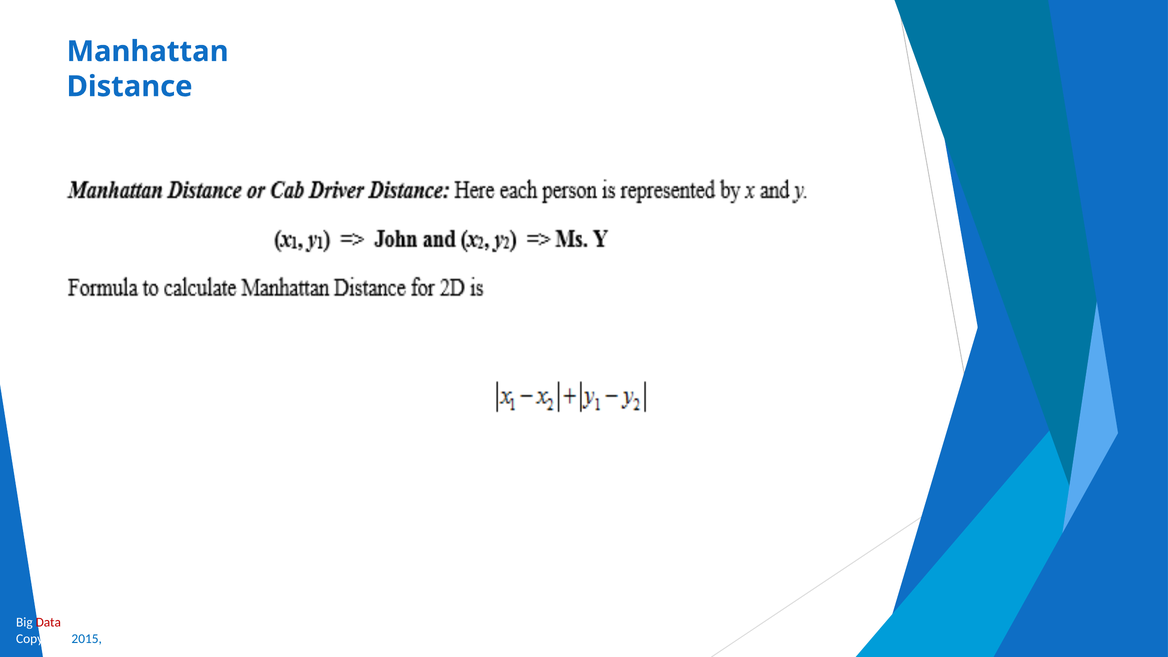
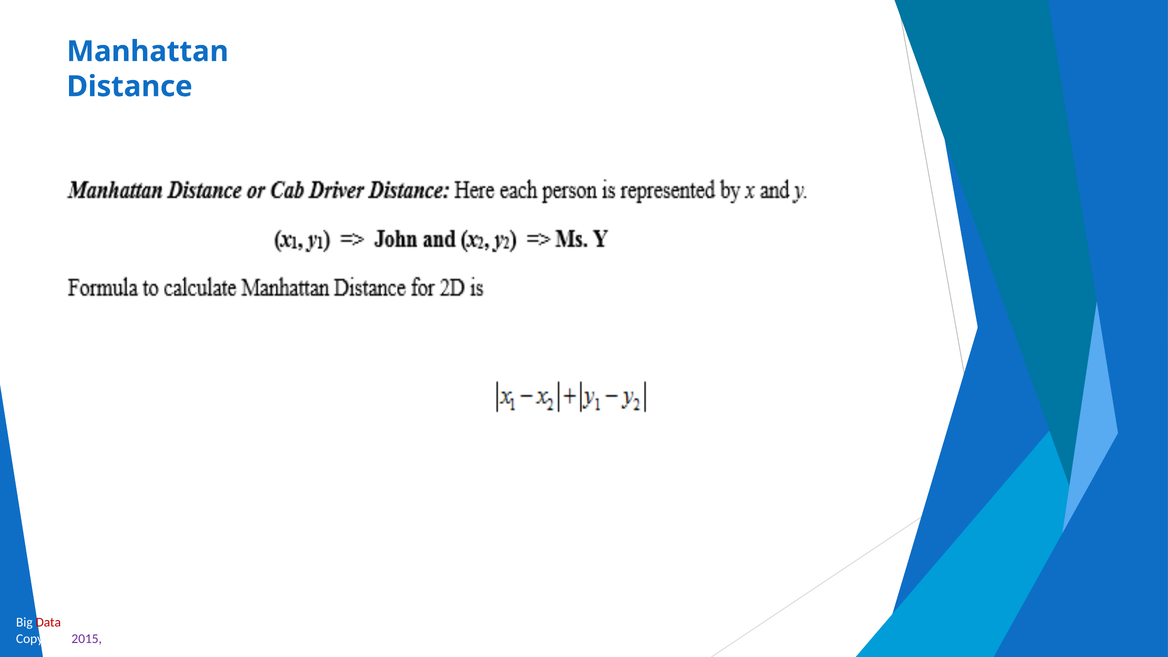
2015 colour: blue -> purple
